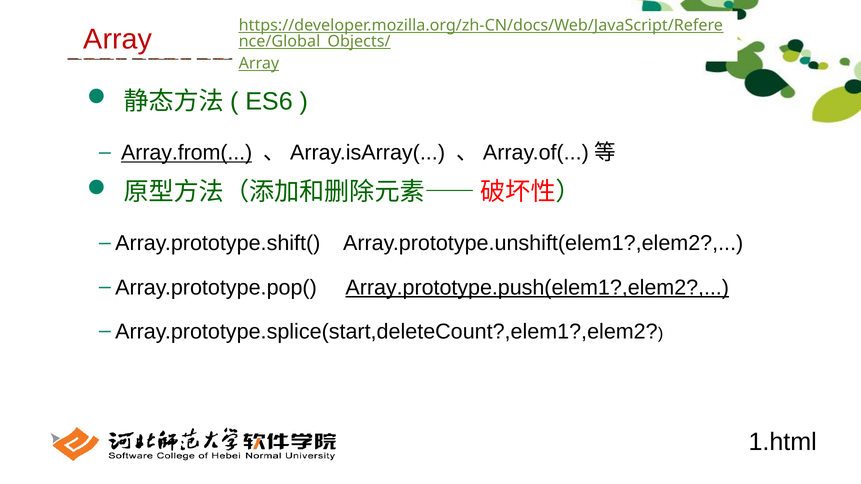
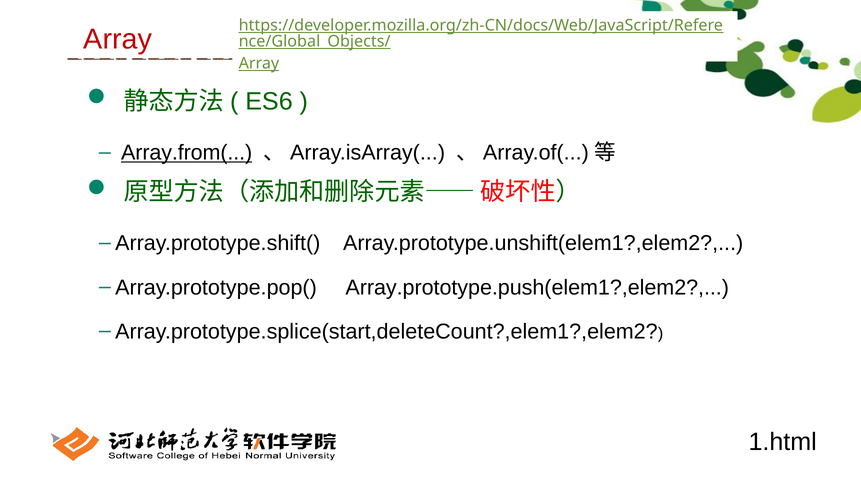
Array.prototype.push(elem1?,elem2 underline: present -> none
